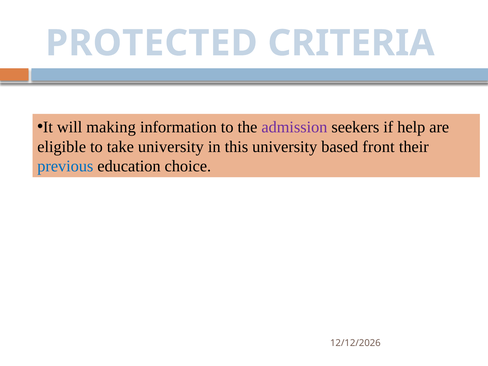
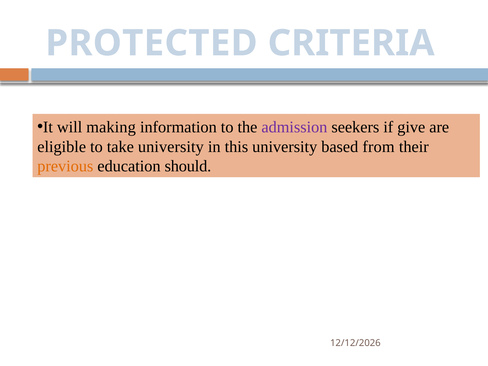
help: help -> give
front: front -> from
previous colour: blue -> orange
choice: choice -> should
